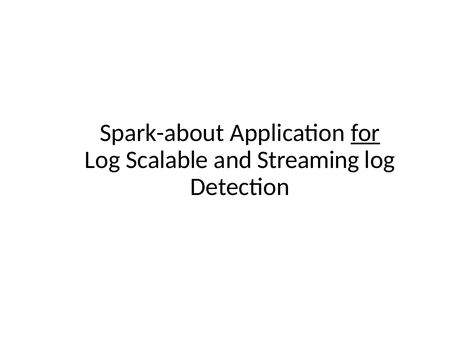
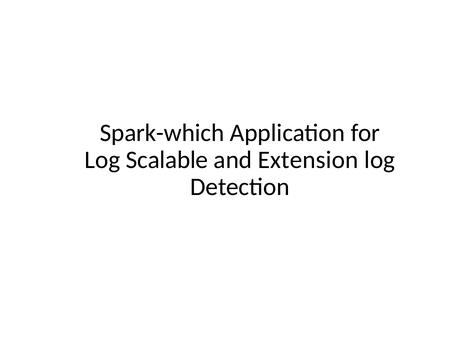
Spark-about: Spark-about -> Spark-which
for underline: present -> none
Streaming: Streaming -> Extension
